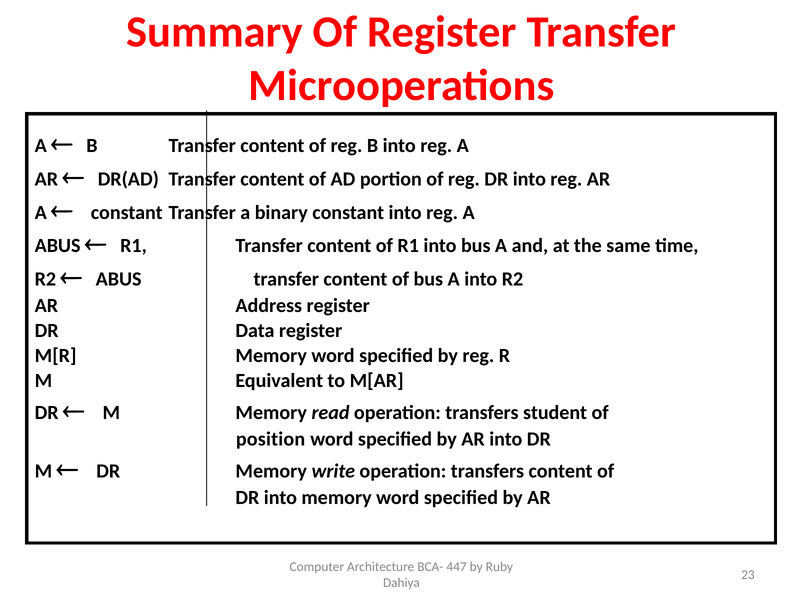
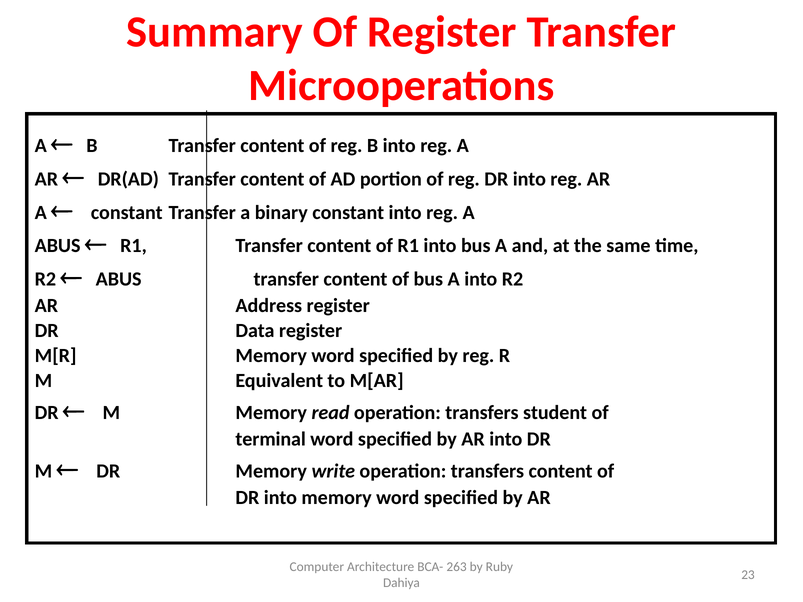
position: position -> terminal
447: 447 -> 263
